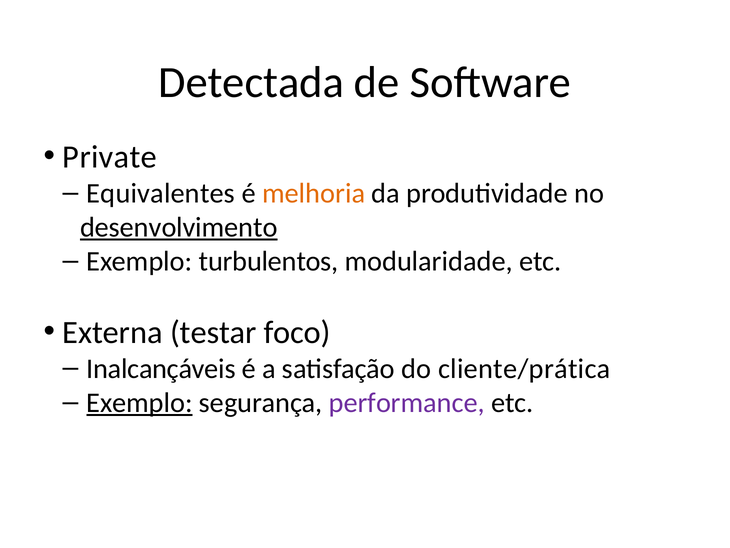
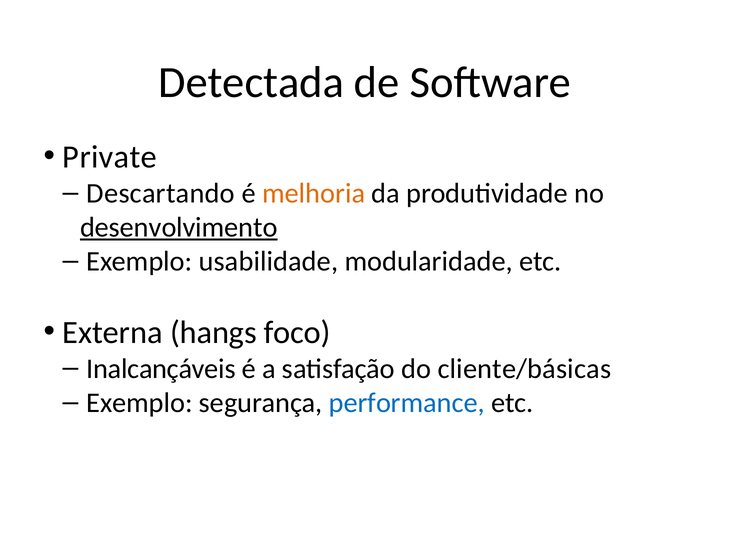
Equivalentes: Equivalentes -> Descartando
turbulentos: turbulentos -> usabilidade
testar: testar -> hangs
cliente/prática: cliente/prática -> cliente/básicas
Exemplo at (140, 402) underline: present -> none
performance colour: purple -> blue
